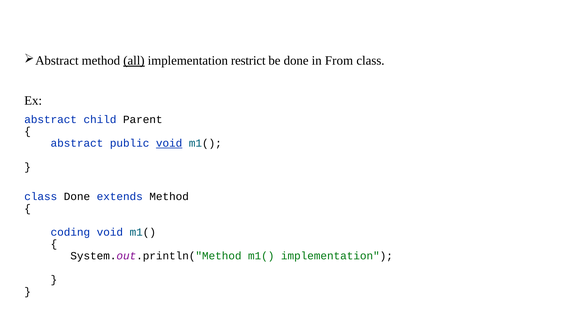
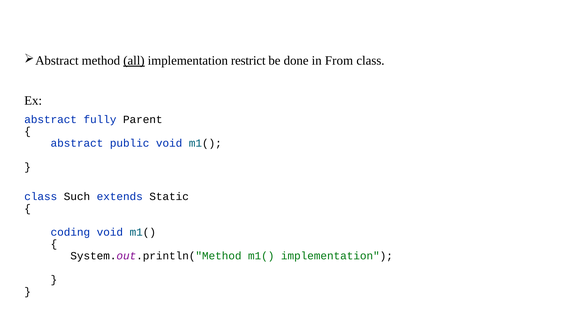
child: child -> fully
void at (169, 143) underline: present -> none
class Done: Done -> Such
extends Method: Method -> Static
